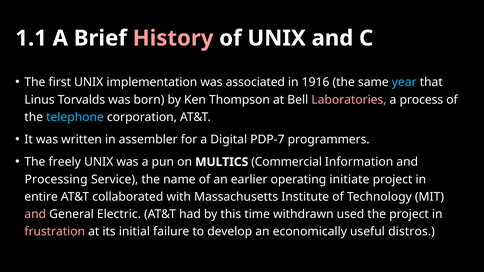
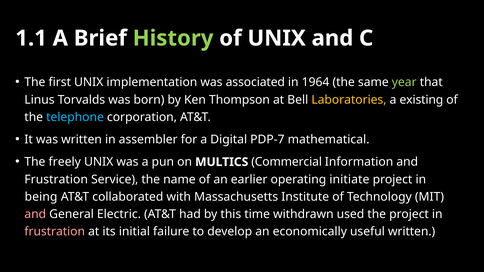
History colour: pink -> light green
1916: 1916 -> 1964
year colour: light blue -> light green
Laboratories colour: pink -> yellow
process: process -> existing
programmers: programmers -> mathematical
Processing at (56, 180): Processing -> Frustration
entire: entire -> being
useful distros: distros -> written
